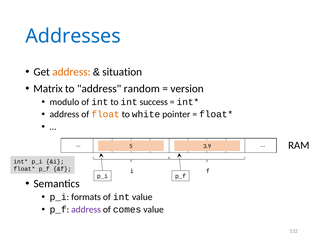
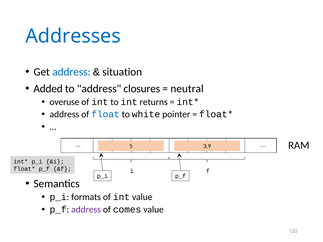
address at (71, 72) colour: orange -> blue
Matrix: Matrix -> Added
random: random -> closures
version: version -> neutral
modulo: modulo -> overuse
success: success -> returns
float colour: orange -> blue
